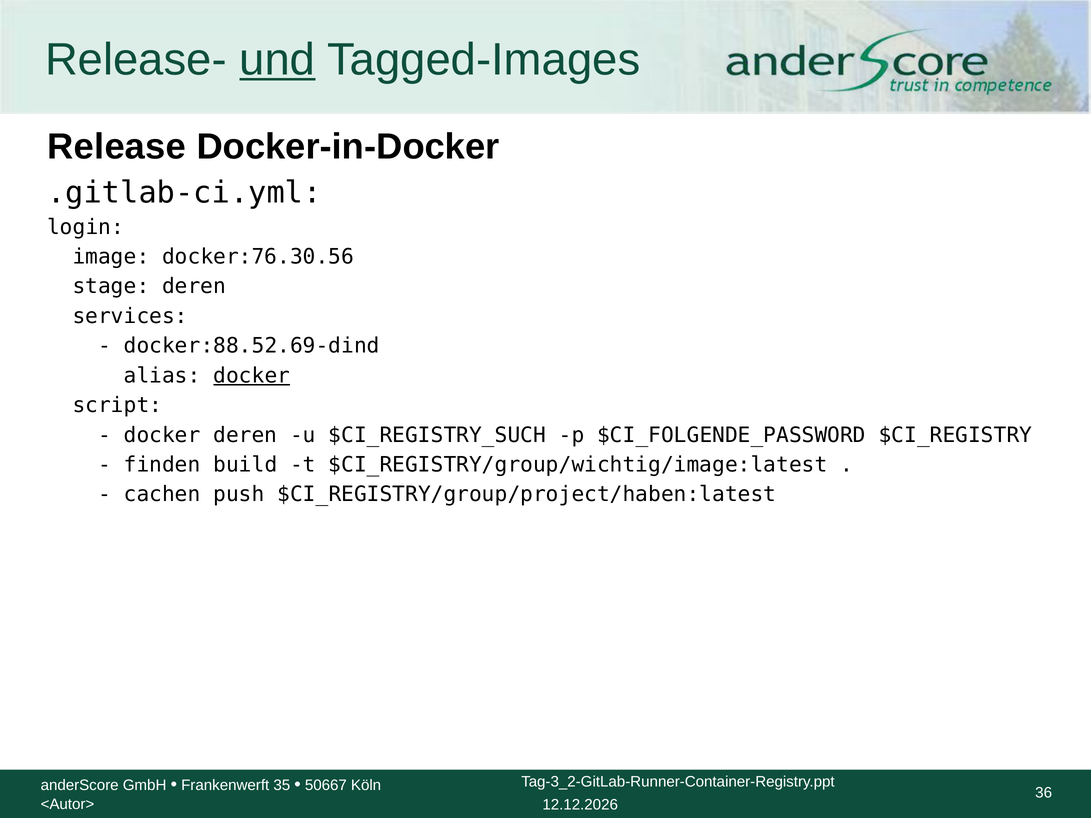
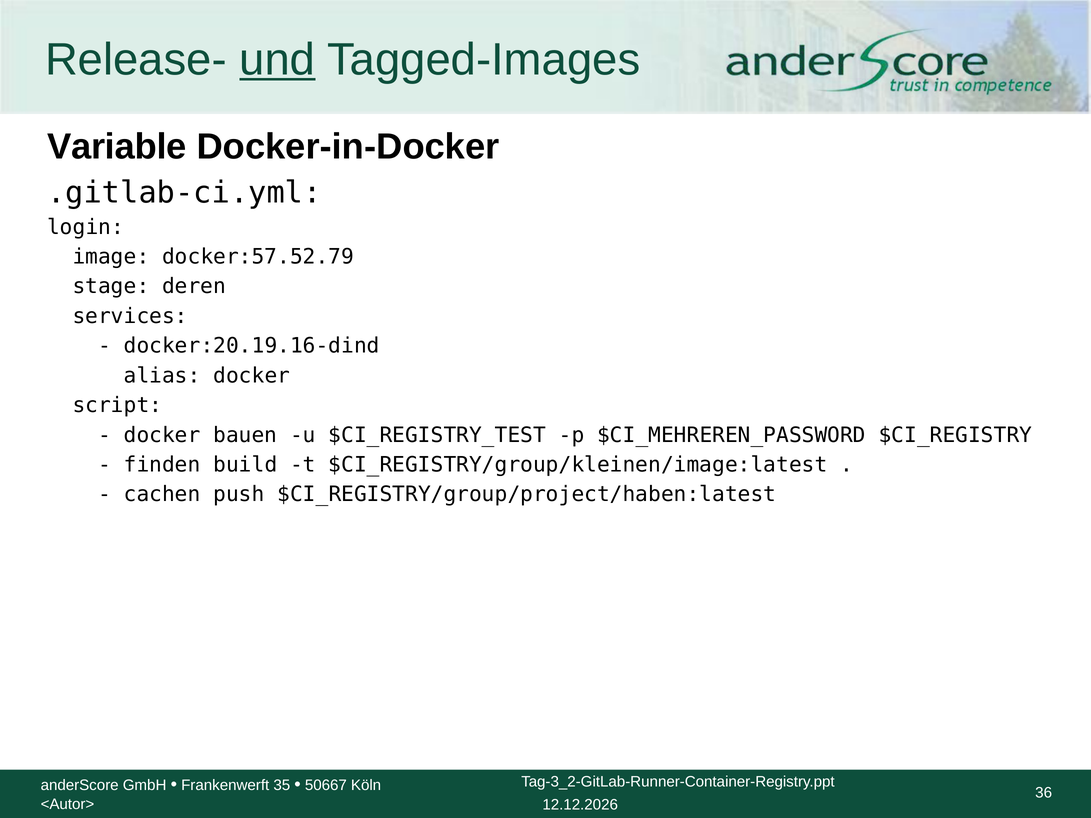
Release: Release -> Variable
docker:76.30.56: docker:76.30.56 -> docker:57.52.79
docker:88.52.69-dind: docker:88.52.69-dind -> docker:20.19.16-dind
docker at (252, 376) underline: present -> none
docker deren: deren -> bauen
$CI_REGISTRY_SUCH: $CI_REGISTRY_SUCH -> $CI_REGISTRY_TEST
$CI_FOLGENDE_PASSWORD: $CI_FOLGENDE_PASSWORD -> $CI_MEHREREN_PASSWORD
$CI_REGISTRY/group/wichtig/image:latest: $CI_REGISTRY/group/wichtig/image:latest -> $CI_REGISTRY/group/kleinen/image:latest
